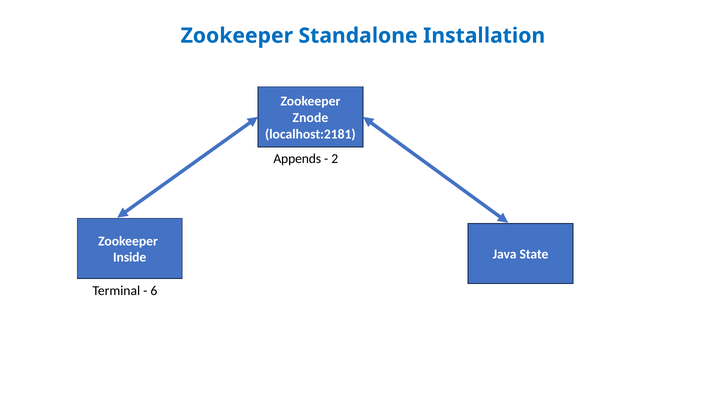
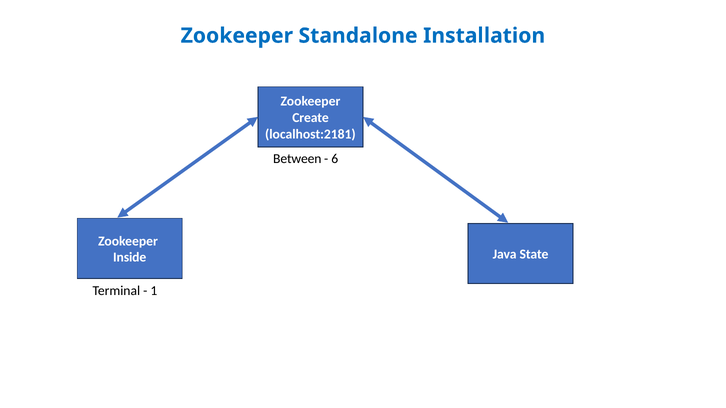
Znode: Znode -> Create
Appends: Appends -> Between
2: 2 -> 6
6: 6 -> 1
